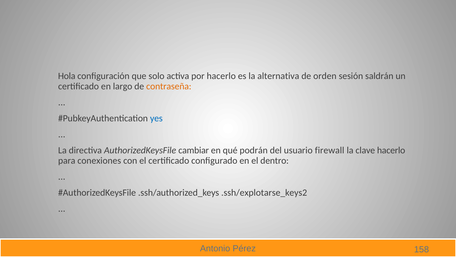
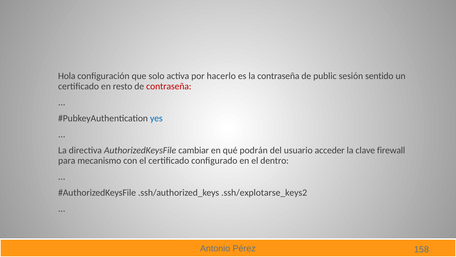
la alternativa: alternativa -> contraseña
orden: orden -> public
saldrán: saldrán -> sentido
largo: largo -> resto
contraseña at (169, 86) colour: orange -> red
firewall: firewall -> acceder
clave hacerlo: hacerlo -> firewall
conexiones: conexiones -> mecanismo
